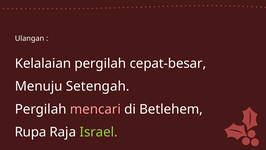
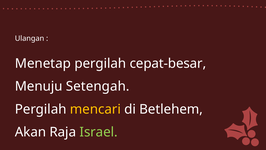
Kelalaian: Kelalaian -> Menetap
mencari colour: pink -> yellow
Rupa: Rupa -> Akan
